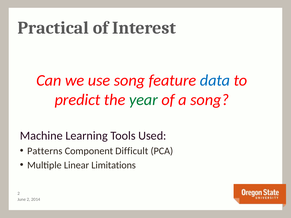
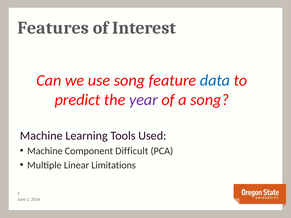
Practical: Practical -> Features
year colour: green -> purple
Patterns at (45, 151): Patterns -> Machine
